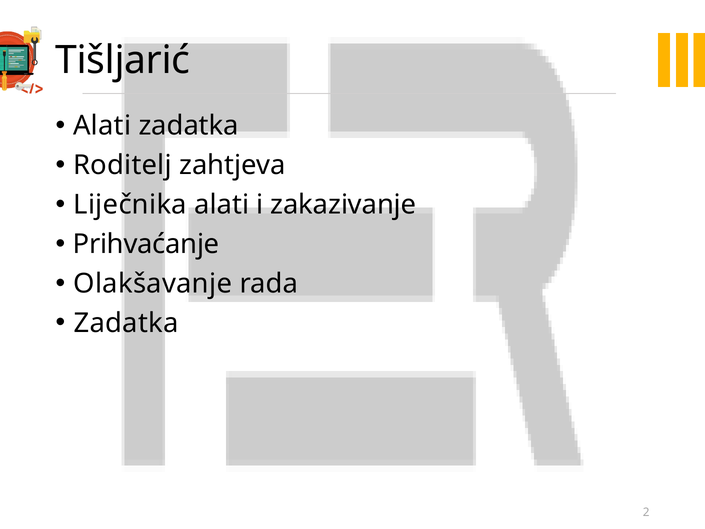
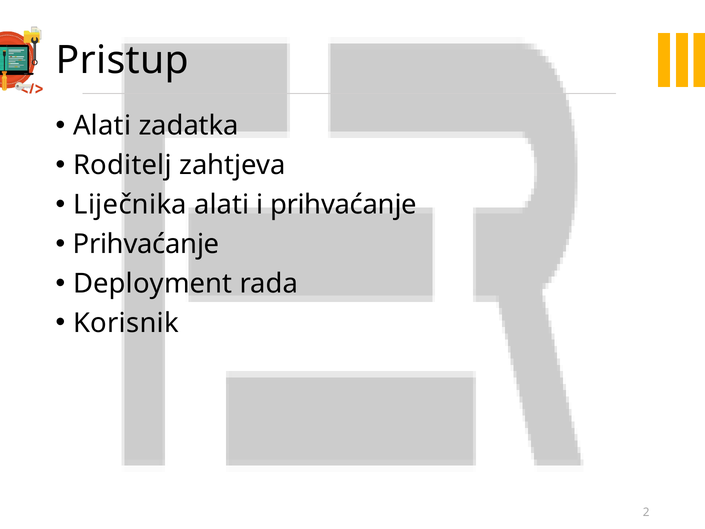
Tišljarić: Tišljarić -> Pristup
i zakazivanje: zakazivanje -> prihvaćanje
Olakšavanje: Olakšavanje -> Deployment
Zadatka at (126, 323): Zadatka -> Korisnik
